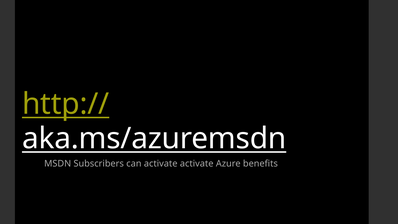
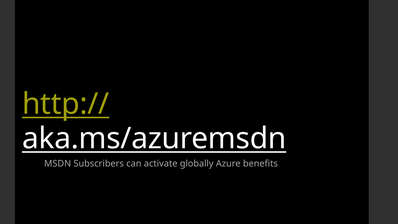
activate activate: activate -> globally
